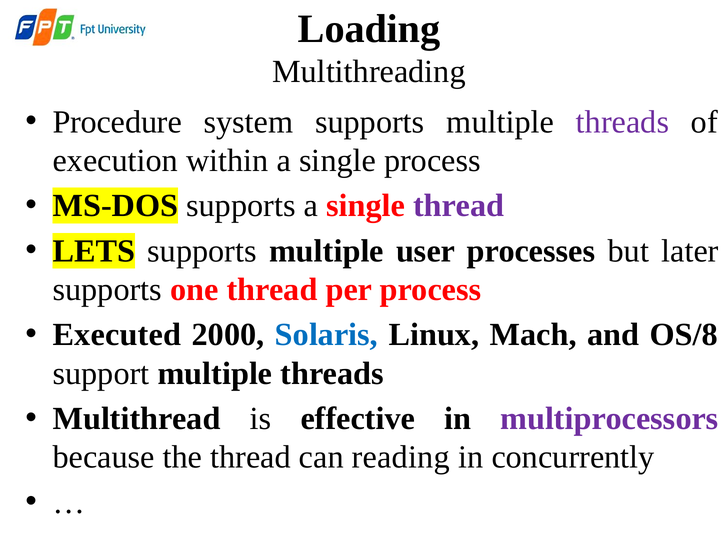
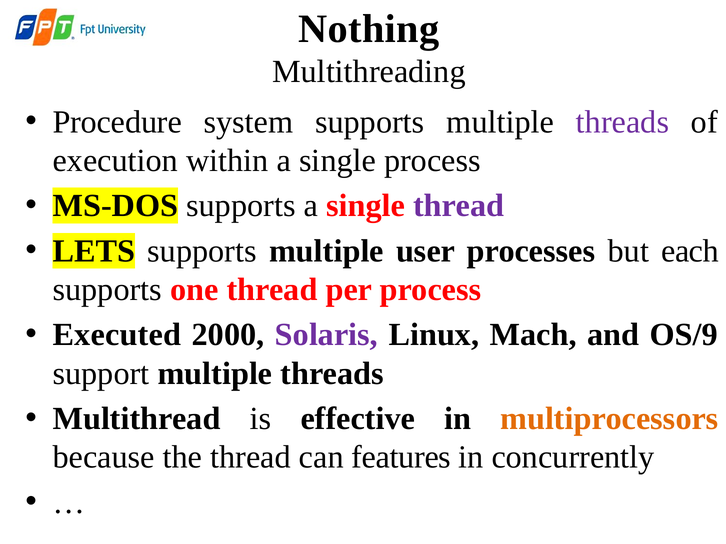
Loading: Loading -> Nothing
later: later -> each
Solaris colour: blue -> purple
OS/8: OS/8 -> OS/9
multiprocessors colour: purple -> orange
reading: reading -> features
